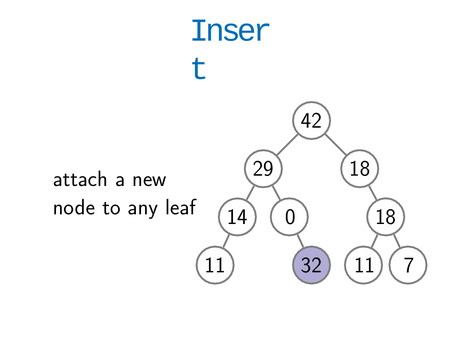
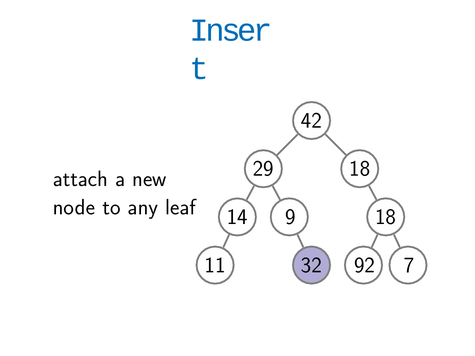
0: 0 -> 9
32 11: 11 -> 92
